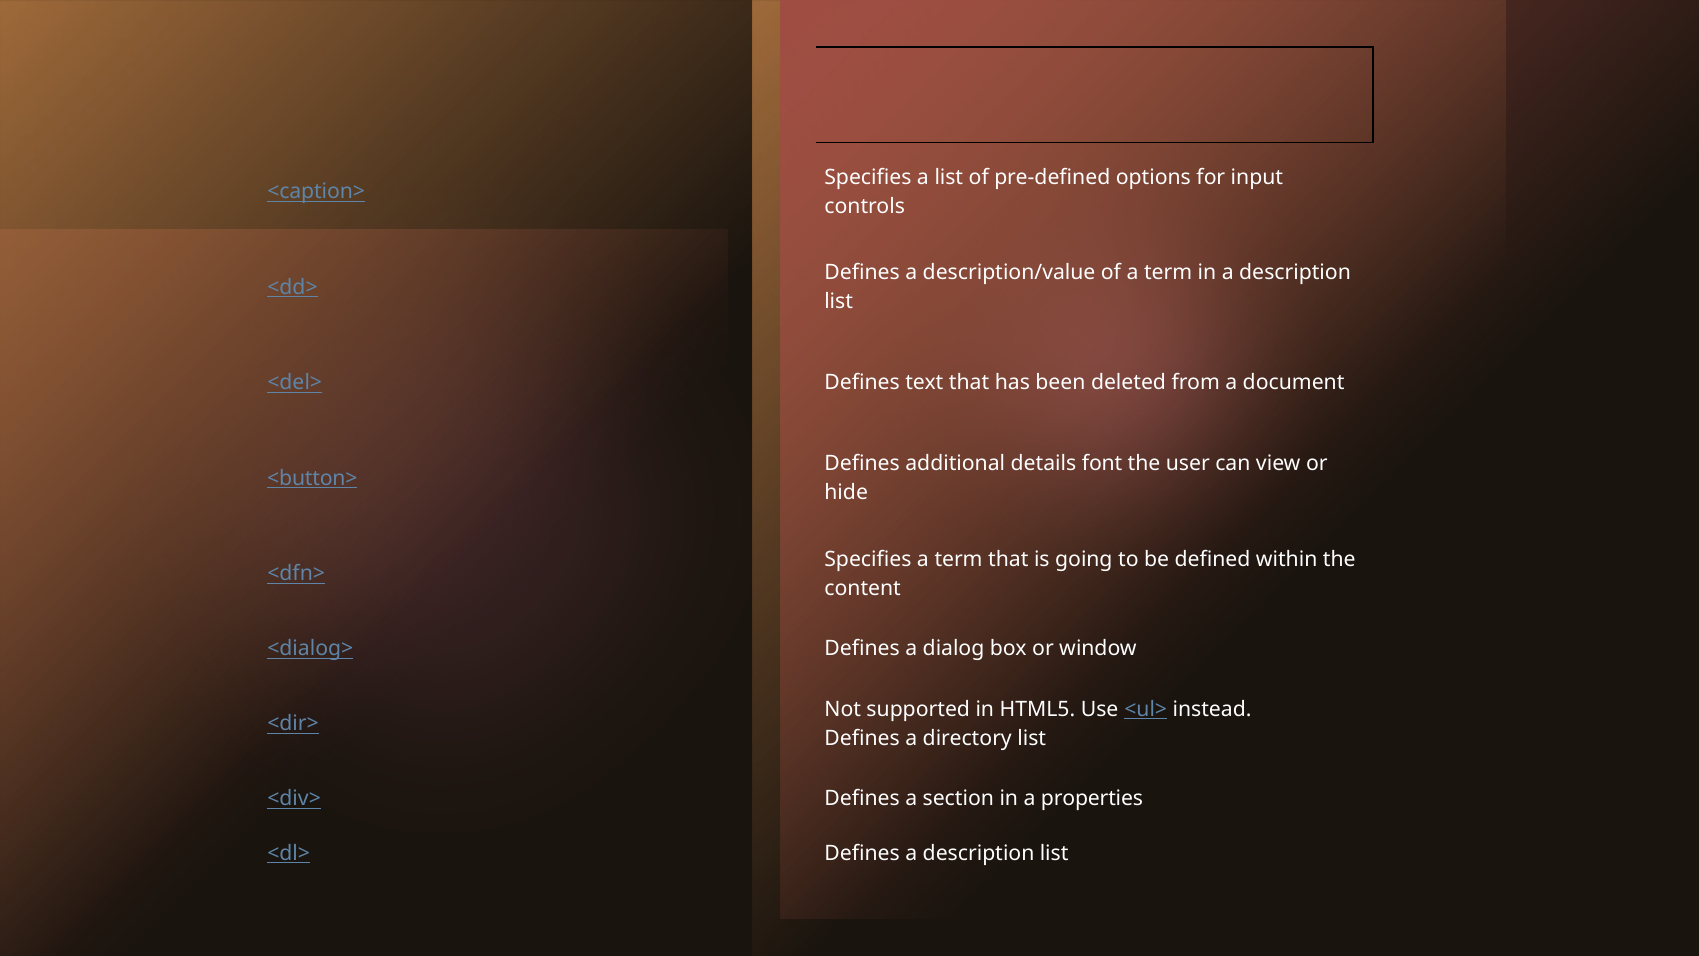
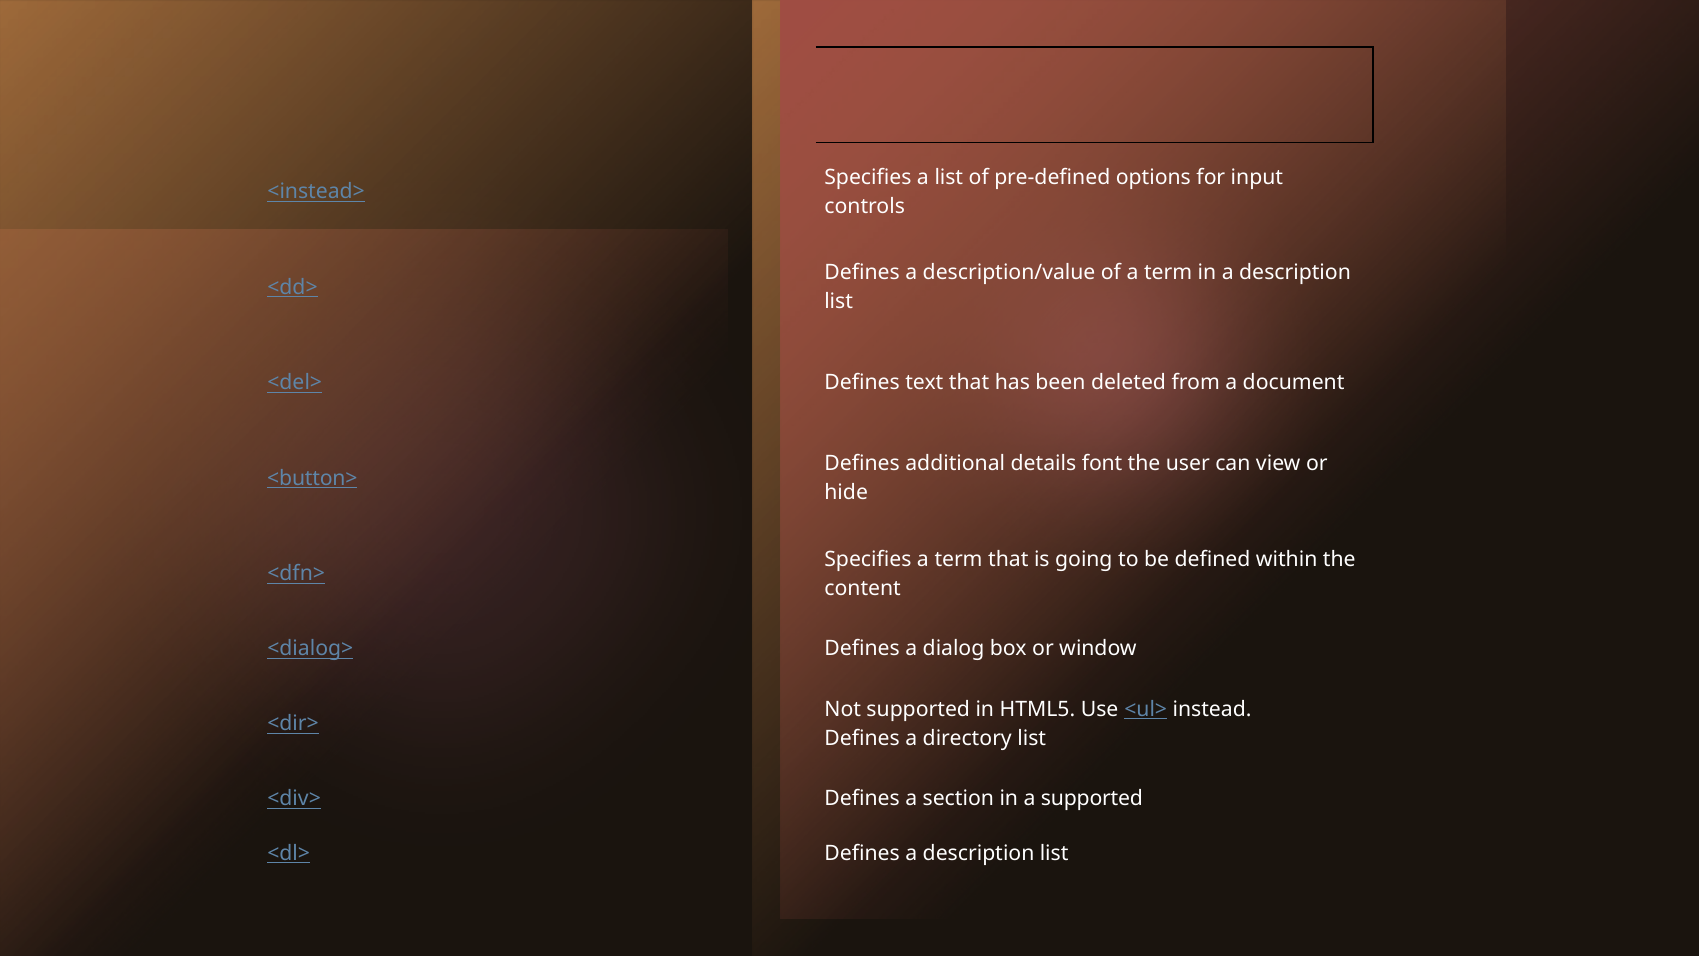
<caption>: <caption> -> <instead>
a properties: properties -> supported
